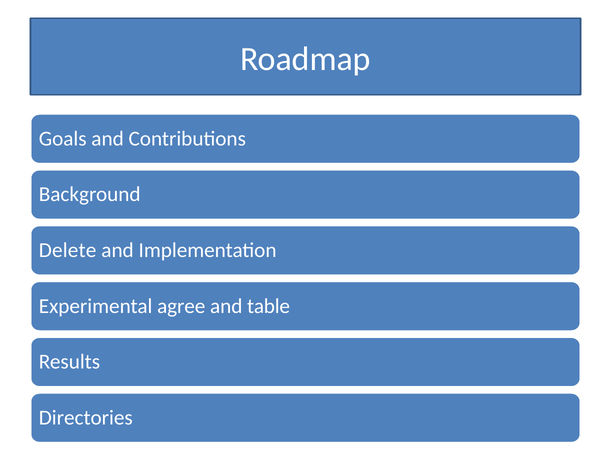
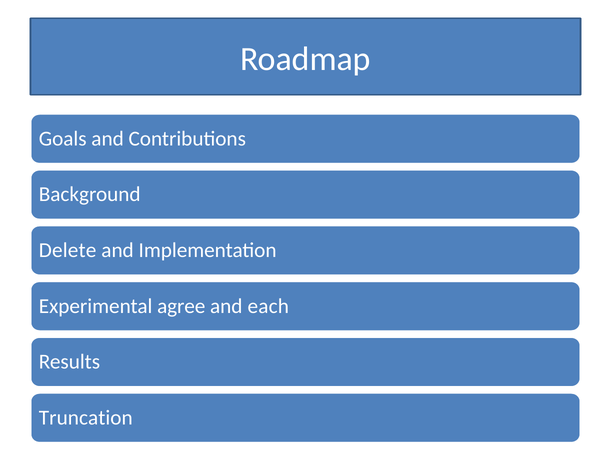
table: table -> each
Directories: Directories -> Truncation
